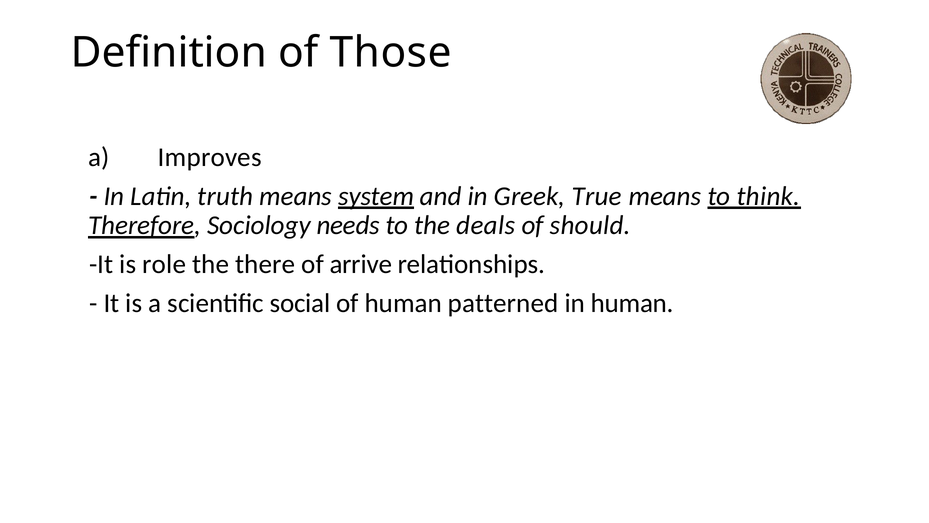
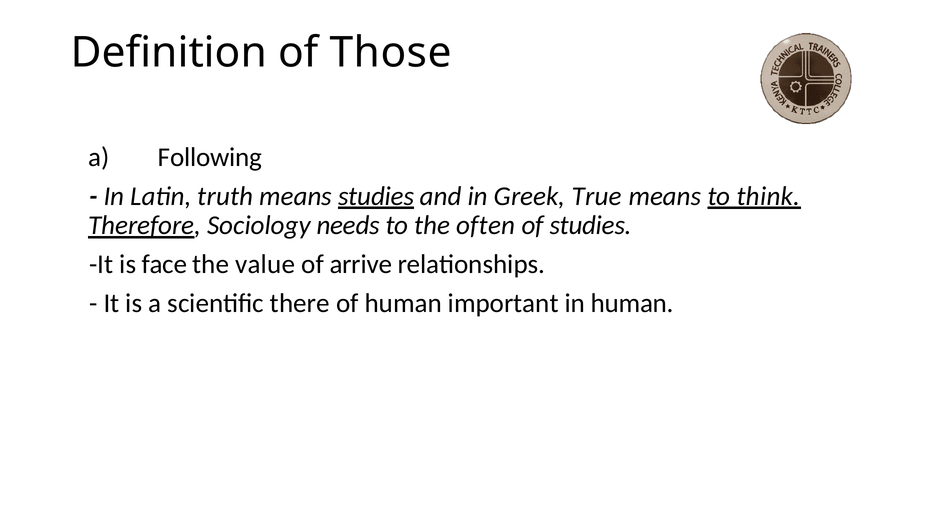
Improves: Improves -> Following
means system: system -> studies
deals: deals -> often
of should: should -> studies
role: role -> face
there: there -> value
social: social -> there
patterned: patterned -> important
